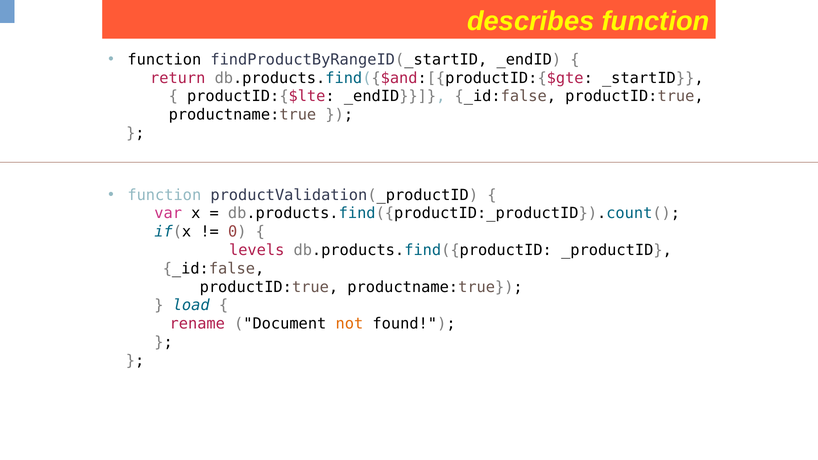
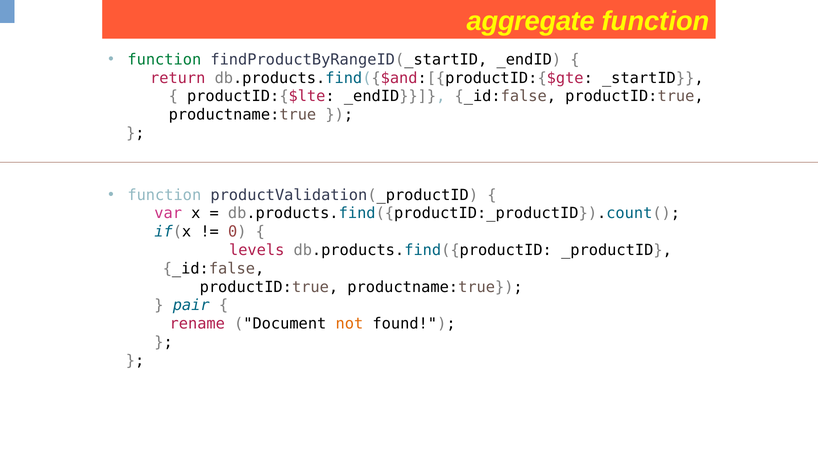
describes: describes -> aggregate
function at (164, 60) colour: black -> green
load: load -> pair
